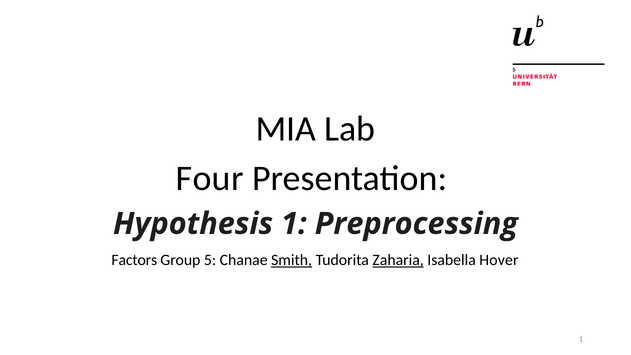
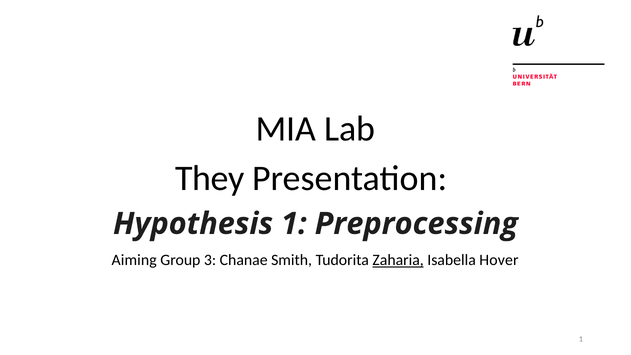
Four: Four -> They
Factors: Factors -> Aiming
5: 5 -> 3
Smith underline: present -> none
